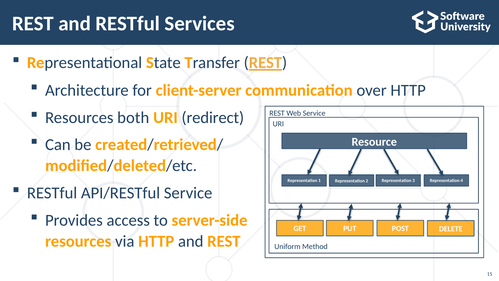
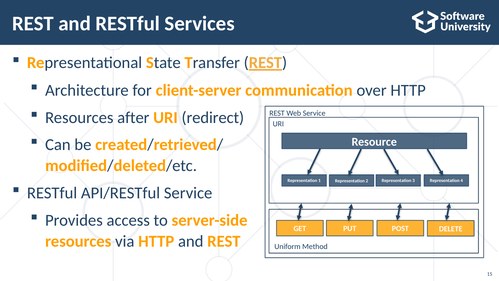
both: both -> after
